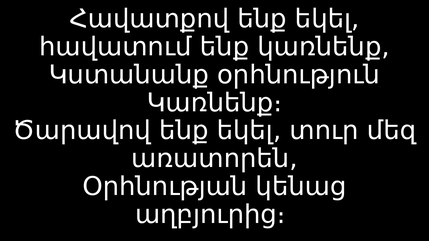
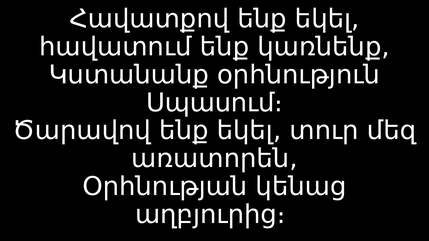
Կառնենք։: Կառնենք։ -> Սպասում։
